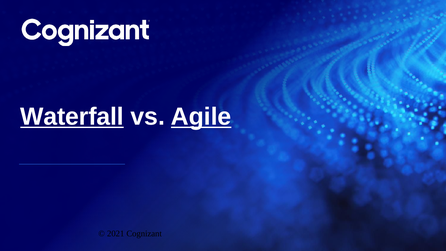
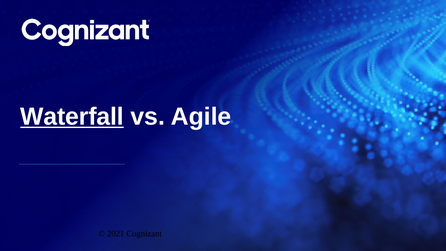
Agile underline: present -> none
